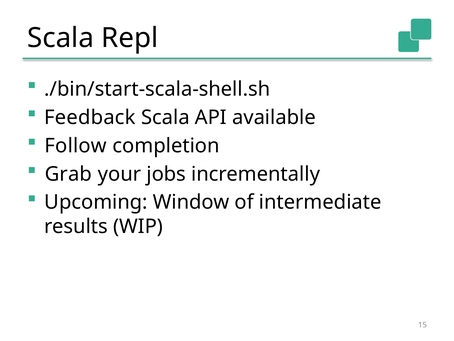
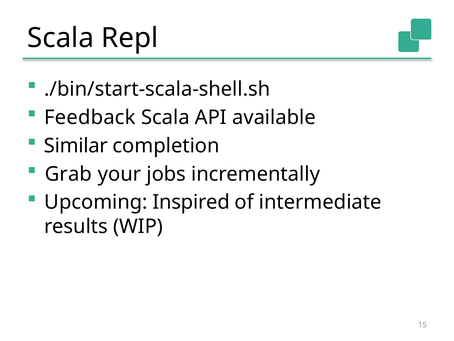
Follow: Follow -> Similar
Window: Window -> Inspired
